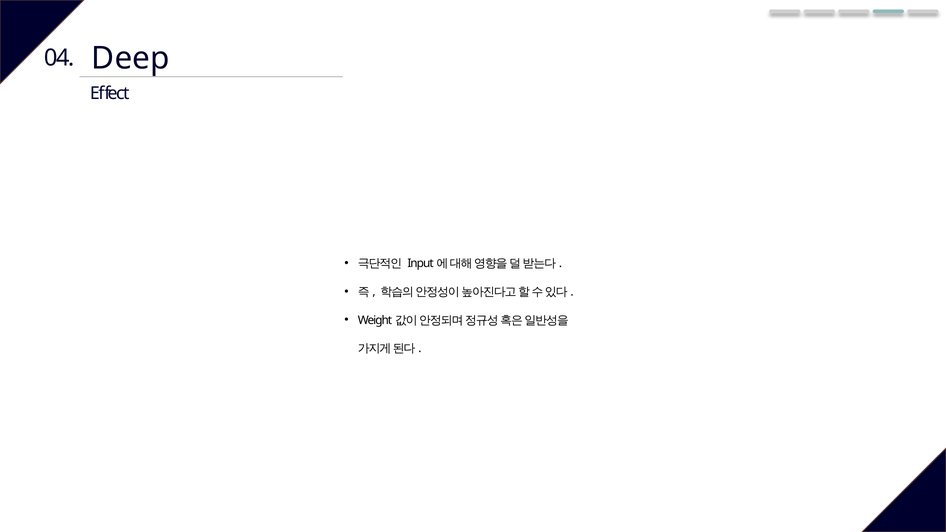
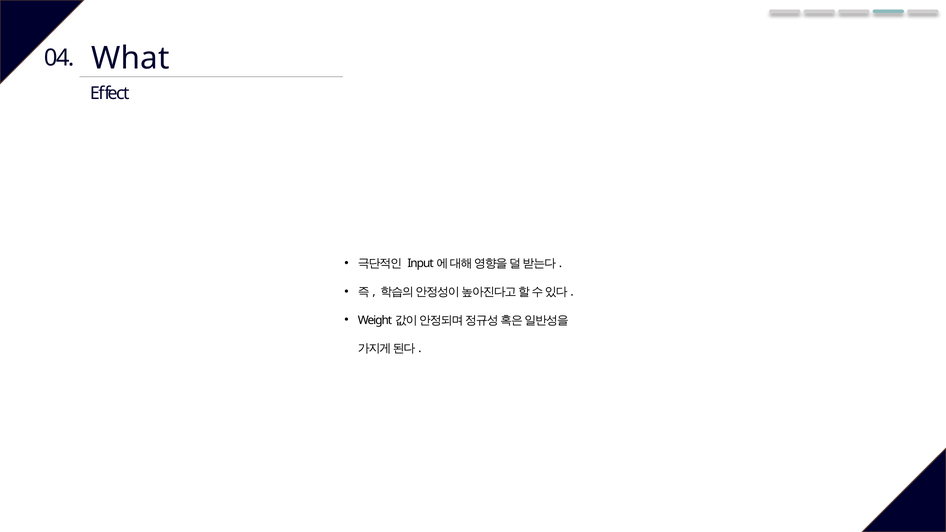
Deep: Deep -> What
